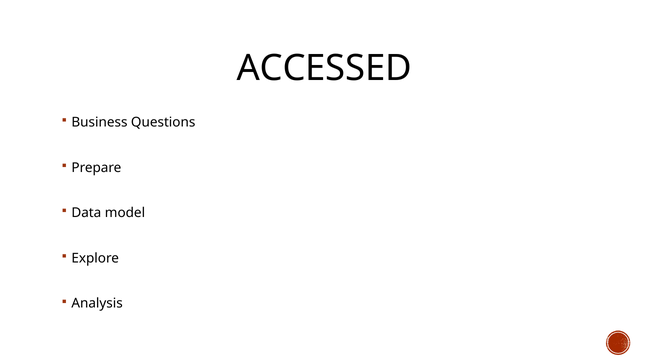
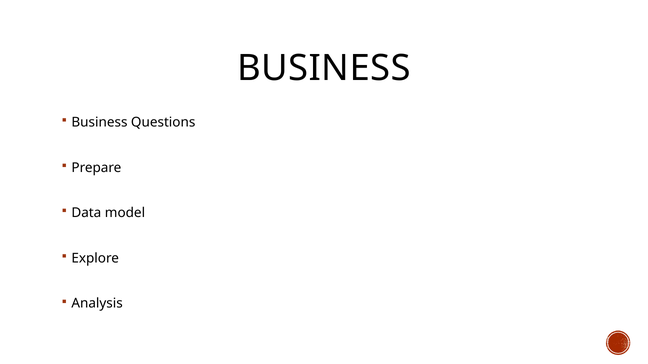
ACCESSED at (324, 68): ACCESSED -> BUSINESS
